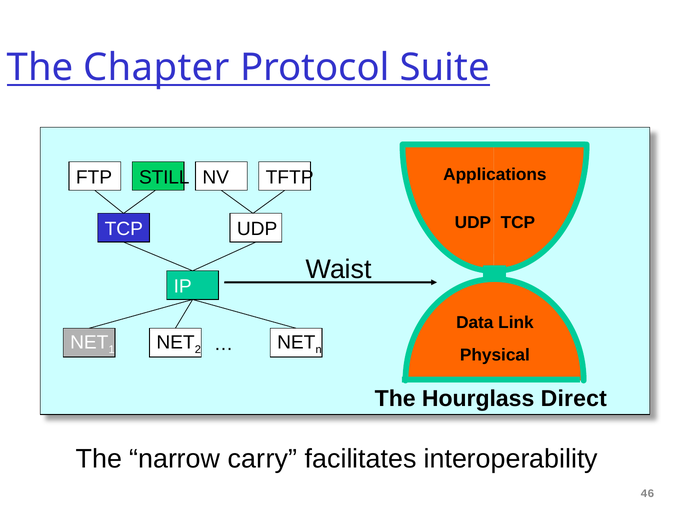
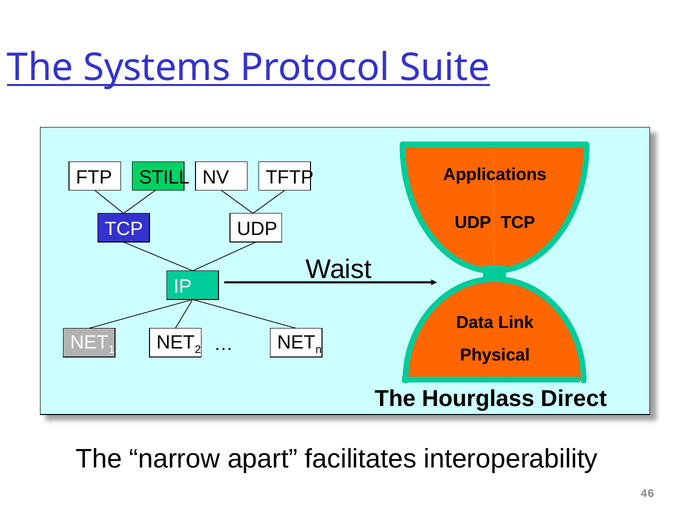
Chapter: Chapter -> Systems
carry: carry -> apart
